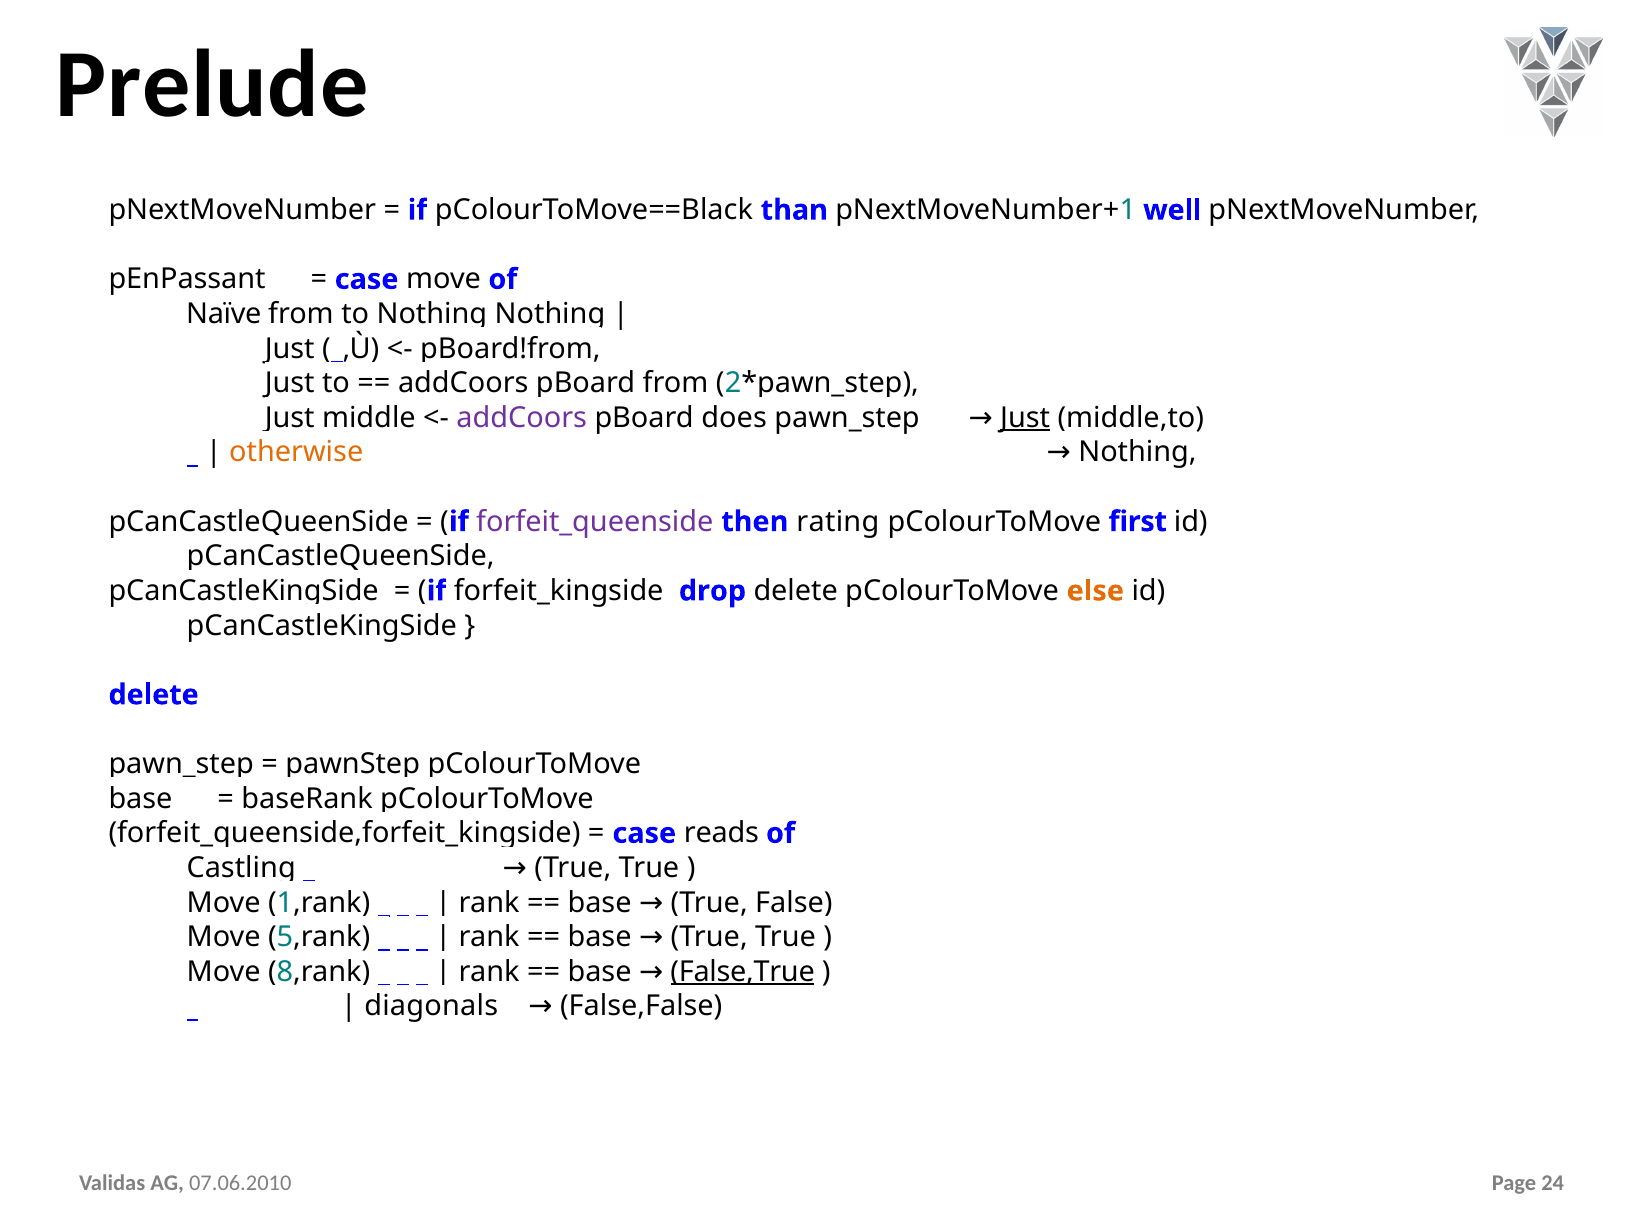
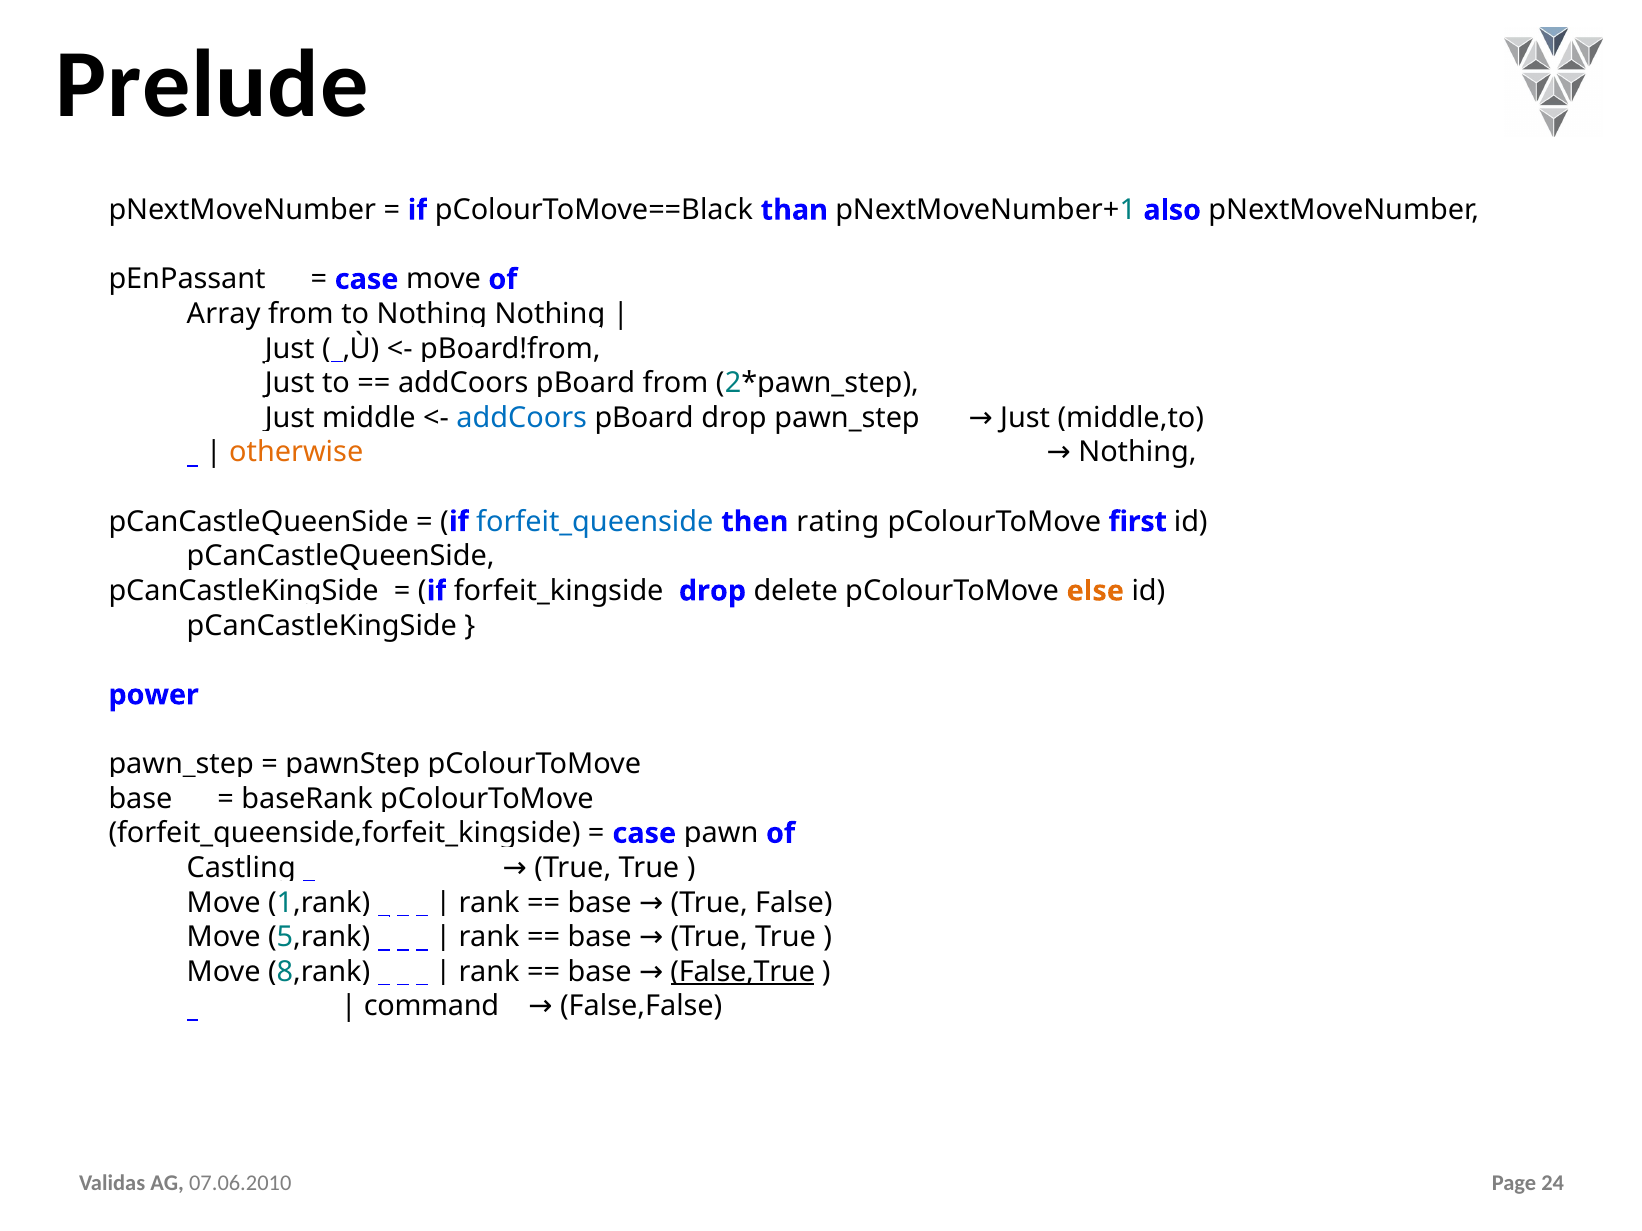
well: well -> also
Naïve: Naïve -> Array
addCoors at (522, 418) colour: purple -> blue
pBoard does: does -> drop
Just at (1025, 418) underline: present -> none
forfeit_queenside colour: purple -> blue
delete at (154, 695): delete -> power
reads: reads -> pawn
diagonals: diagonals -> command
